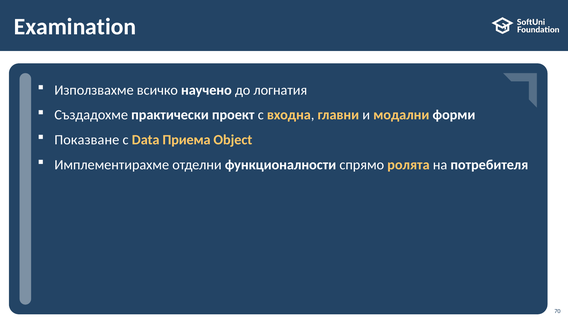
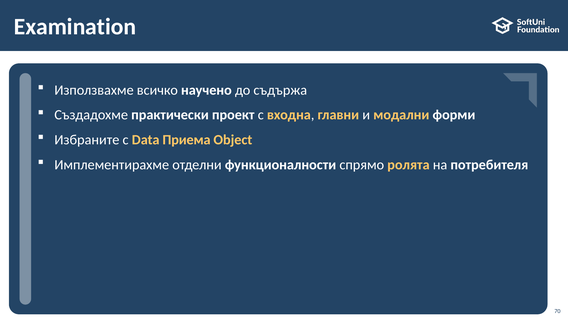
логнатия: логнатия -> съдържа
Показване: Показване -> Избраните
